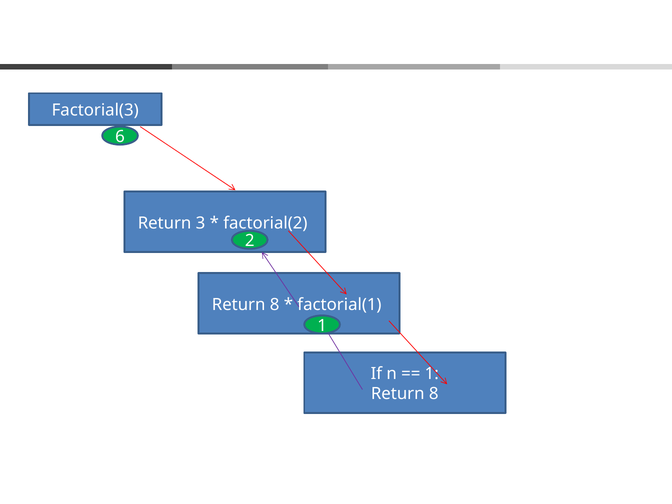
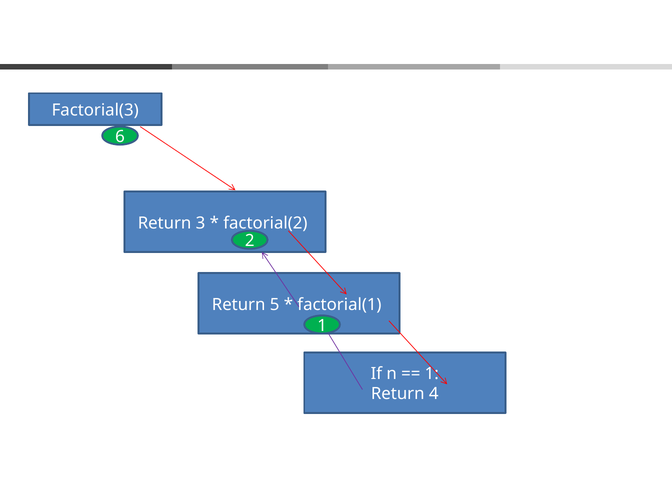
8 at (275, 305): 8 -> 5
8 at (434, 394): 8 -> 4
